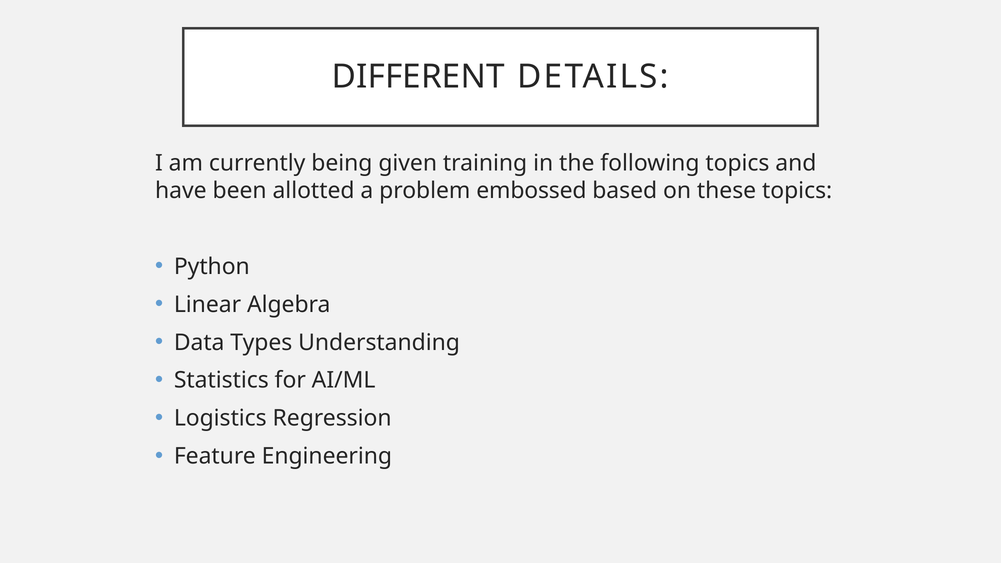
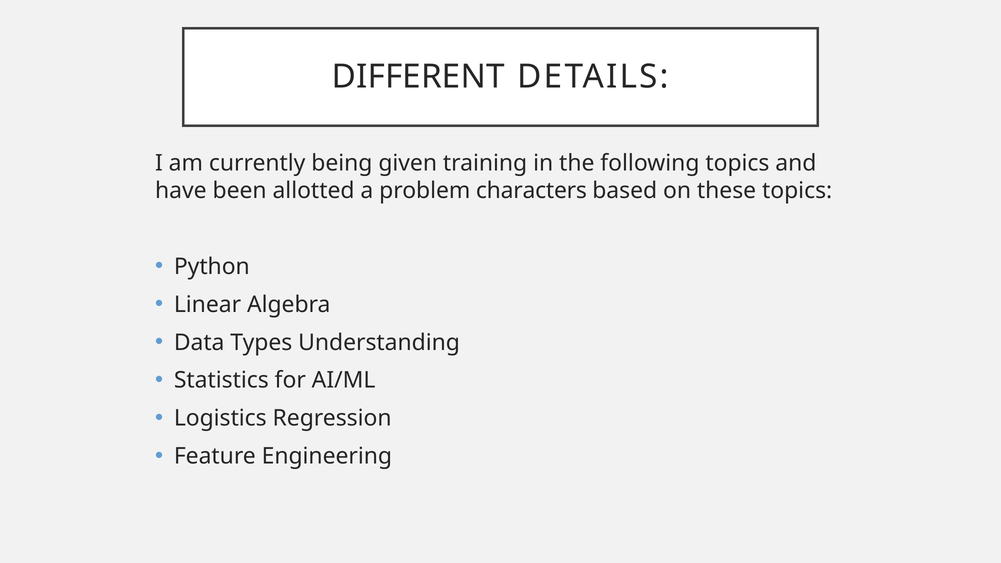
embossed: embossed -> characters
